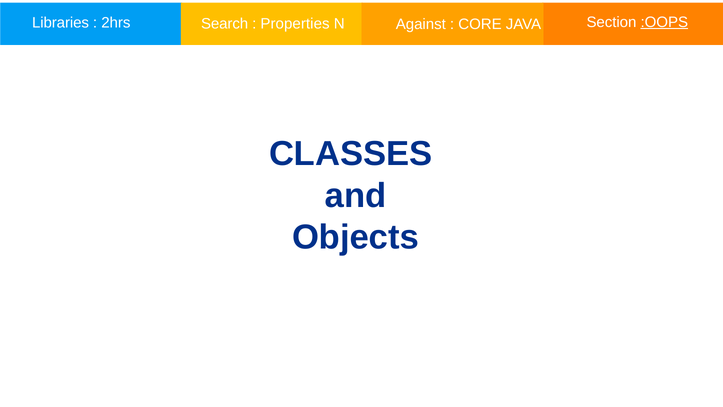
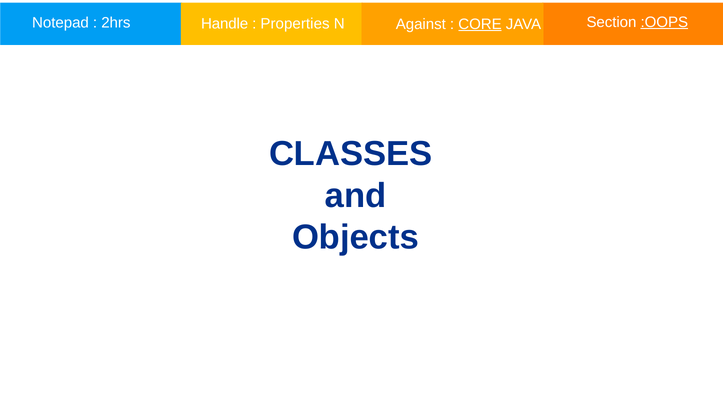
Libraries: Libraries -> Notepad
Search: Search -> Handle
CORE underline: none -> present
